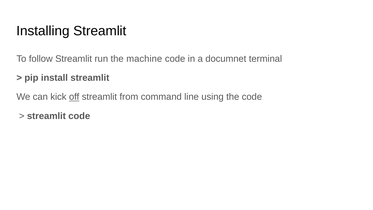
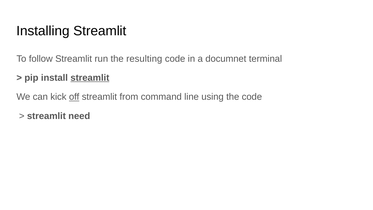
machine: machine -> resulting
streamlit at (90, 78) underline: none -> present
streamlit code: code -> need
